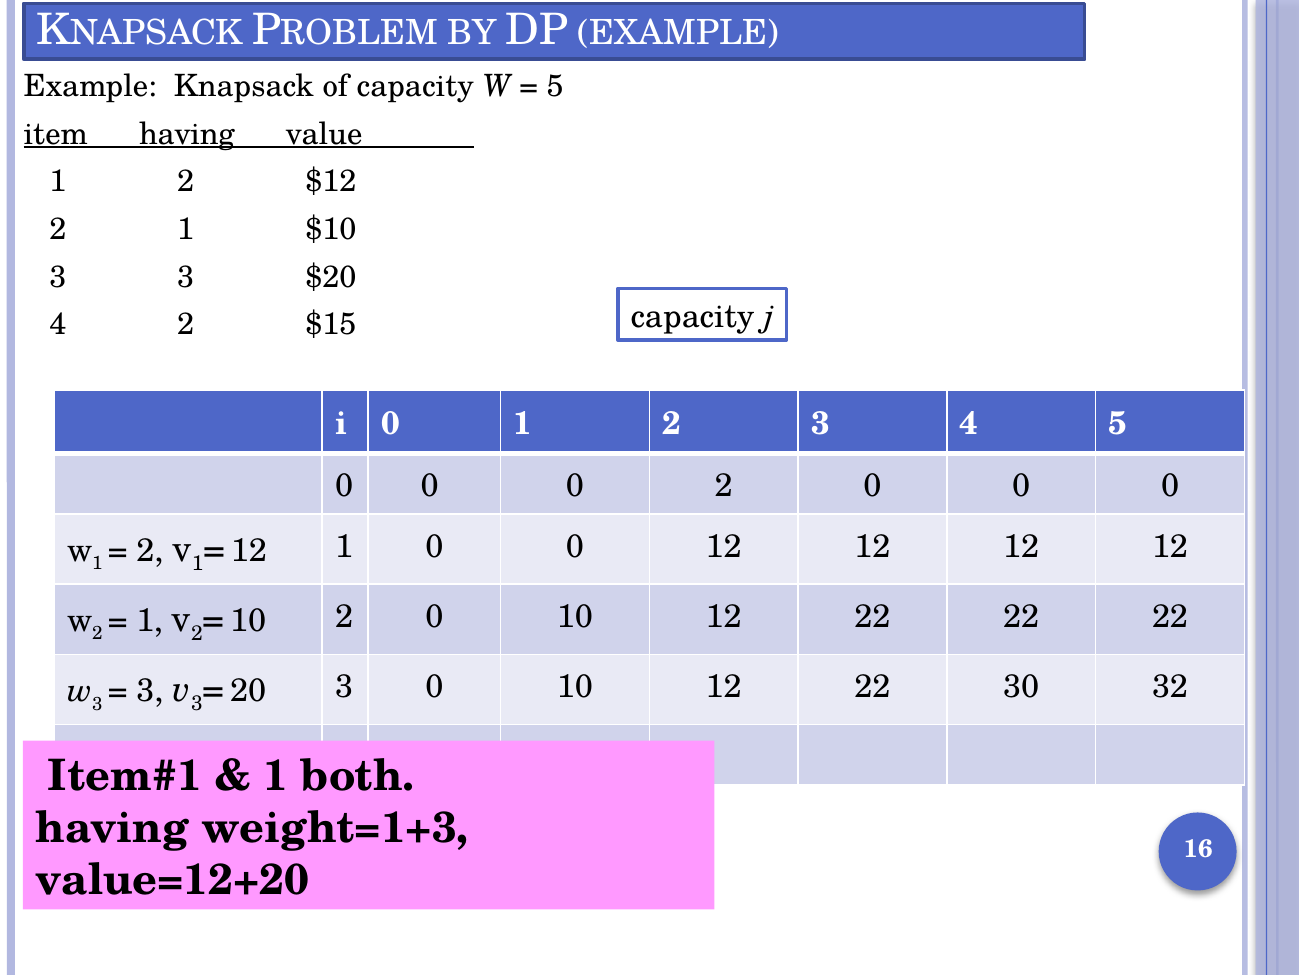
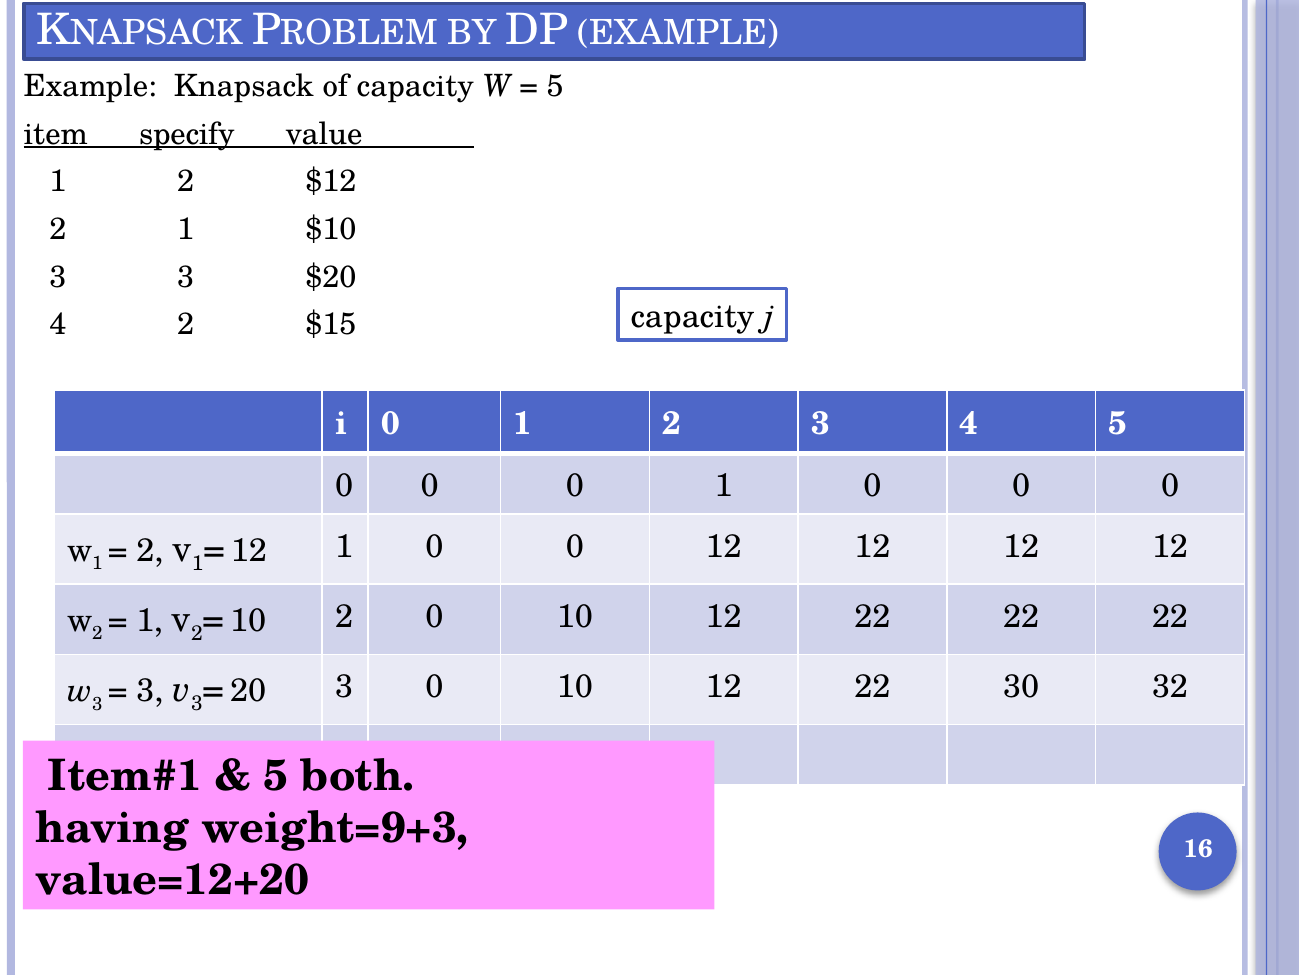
item having: having -> specify
0 0 2: 2 -> 1
1 at (276, 775): 1 -> 5
weight=1+3: weight=1+3 -> weight=9+3
